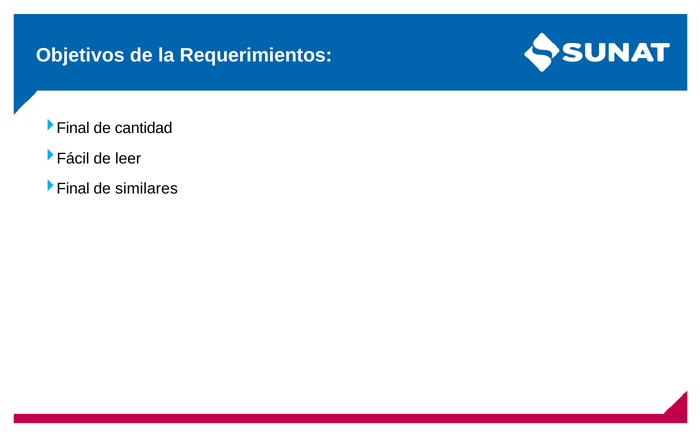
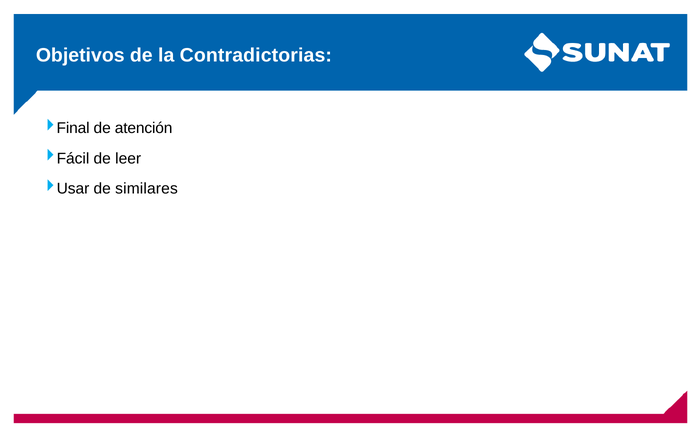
Requerimientos: Requerimientos -> Contradictorias
cantidad: cantidad -> atención
Final at (73, 189): Final -> Usar
